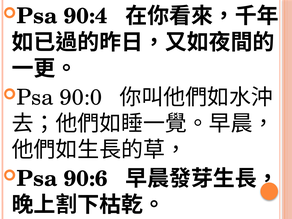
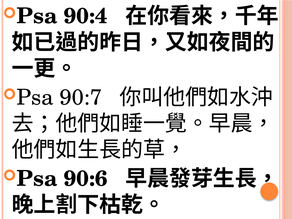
90:0: 90:0 -> 90:7
